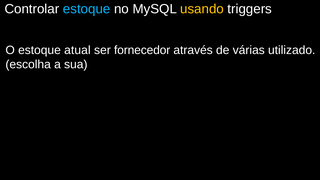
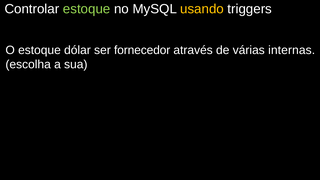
estoque at (87, 9) colour: light blue -> light green
atual: atual -> dólar
utilizado: utilizado -> internas
